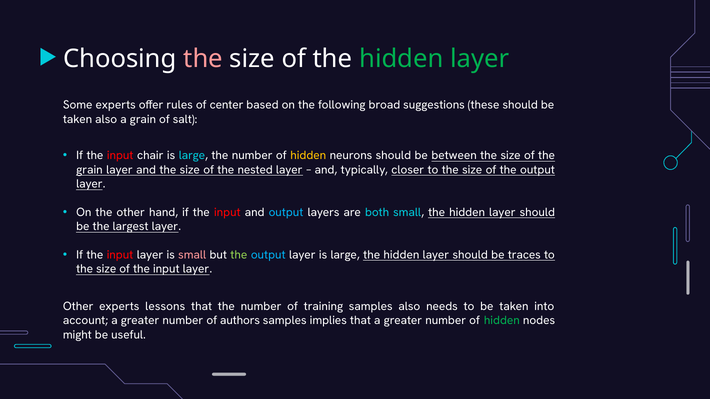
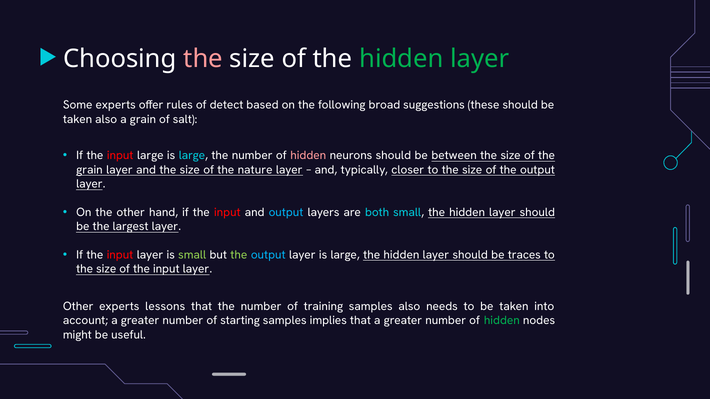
center: center -> detect
input chair: chair -> large
hidden at (308, 156) colour: yellow -> pink
nested: nested -> nature
small at (192, 255) colour: pink -> light green
authors: authors -> starting
